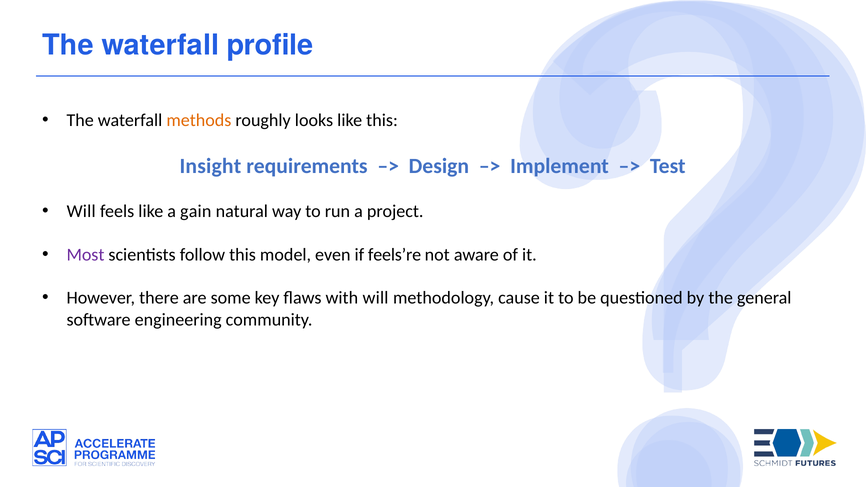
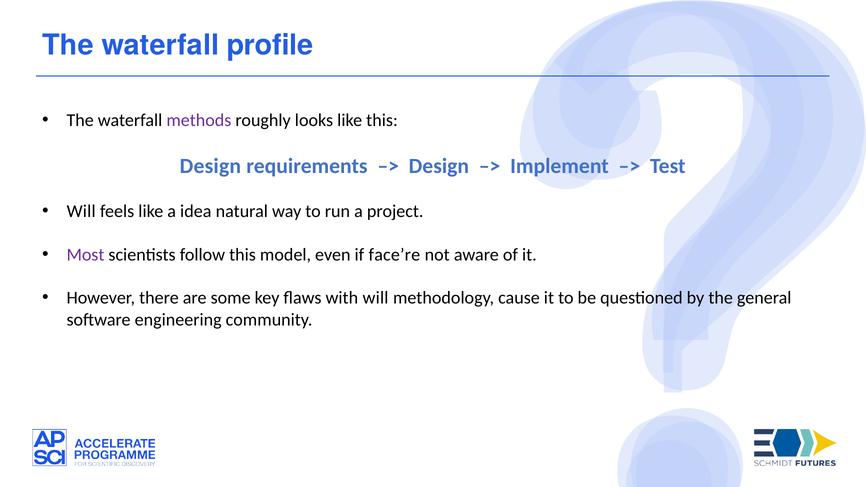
methods colour: orange -> purple
Insight at (210, 166): Insight -> Design
gain: gain -> idea
feels’re: feels’re -> face’re
